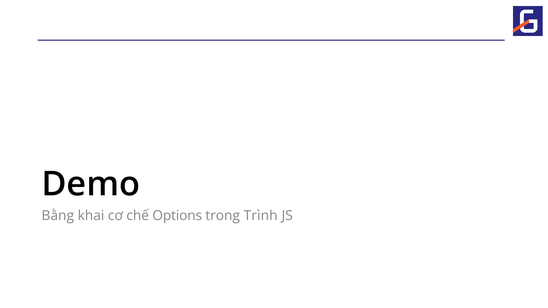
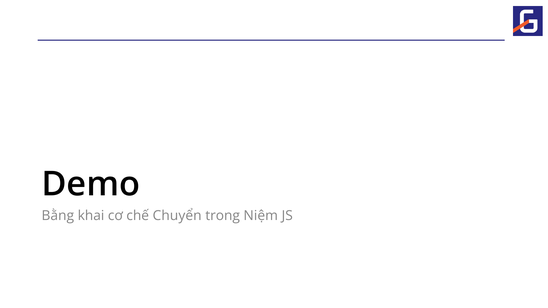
Options: Options -> Chuyển
Trình: Trình -> Niệm
